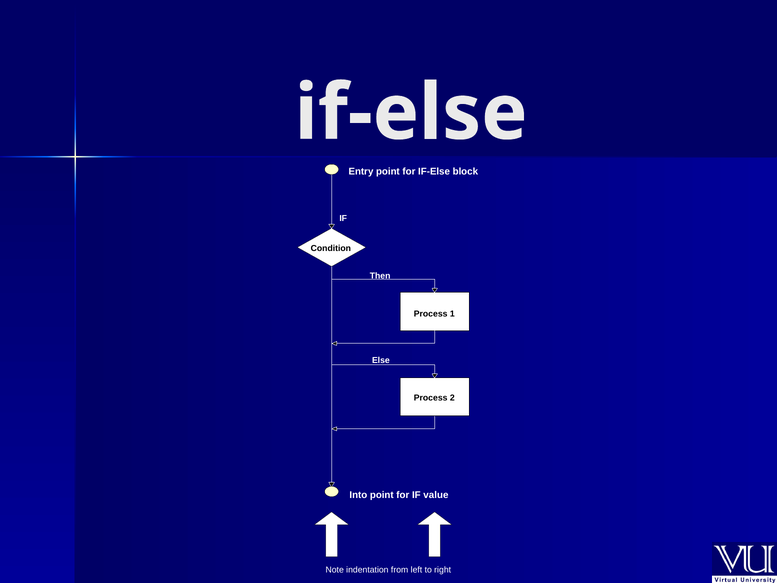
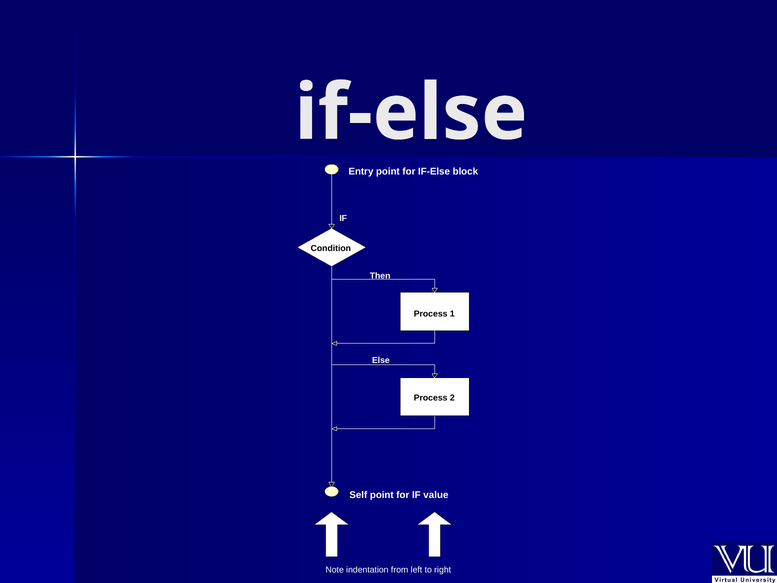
Into: Into -> Self
